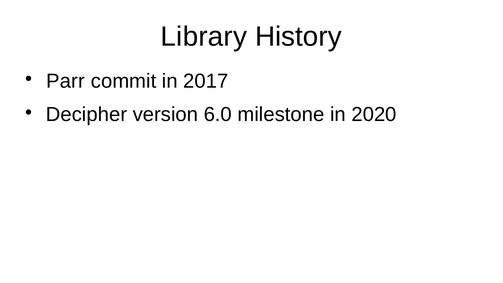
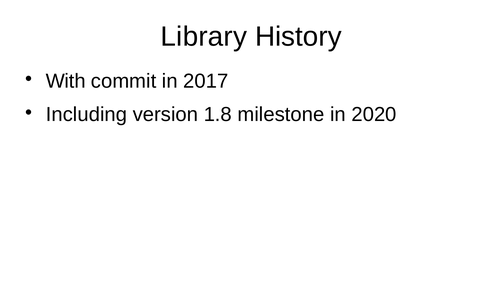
Parr: Parr -> With
Decipher: Decipher -> Including
6.0: 6.0 -> 1.8
